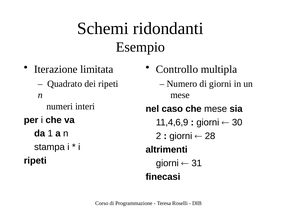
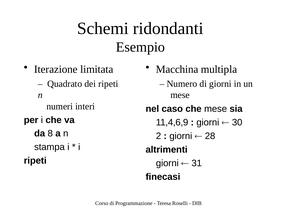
Controllo: Controllo -> Macchina
1: 1 -> 8
